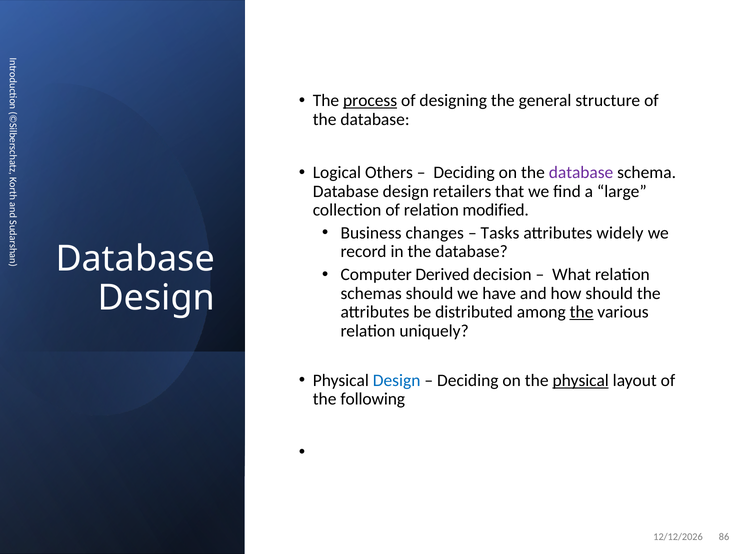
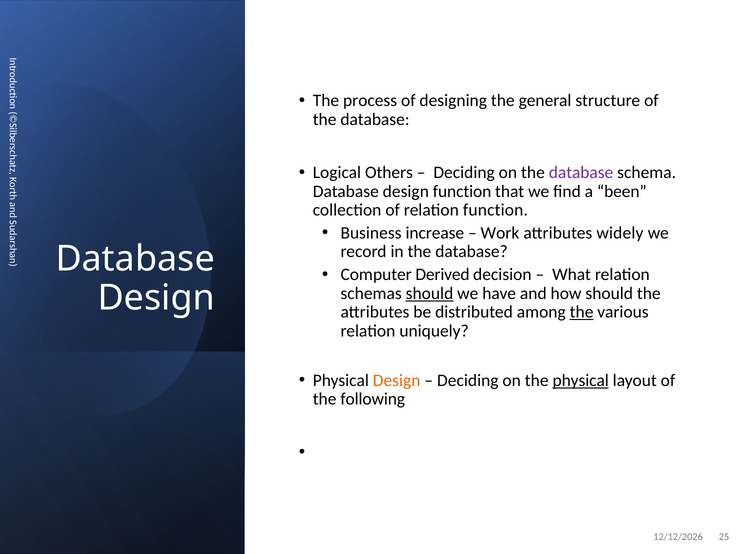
process underline: present -> none
design retailers: retailers -> function
large: large -> been
relation modified: modified -> function
changes: changes -> increase
Tasks: Tasks -> Work
should at (429, 293) underline: none -> present
Design at (397, 380) colour: blue -> orange
86: 86 -> 25
